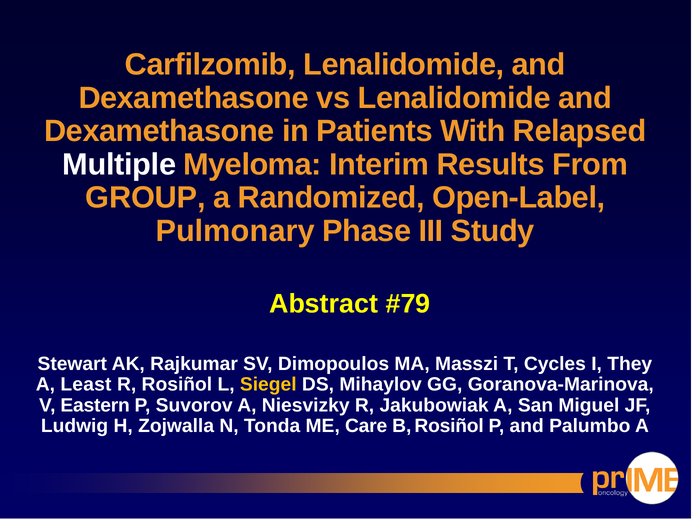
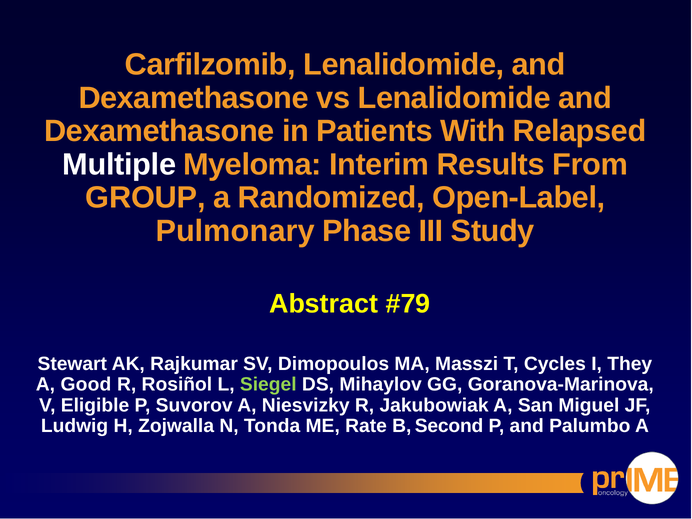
Least: Least -> Good
Siegel colour: yellow -> light green
Eastern: Eastern -> Eligible
Care: Care -> Rate
B Rosiñol: Rosiñol -> Second
